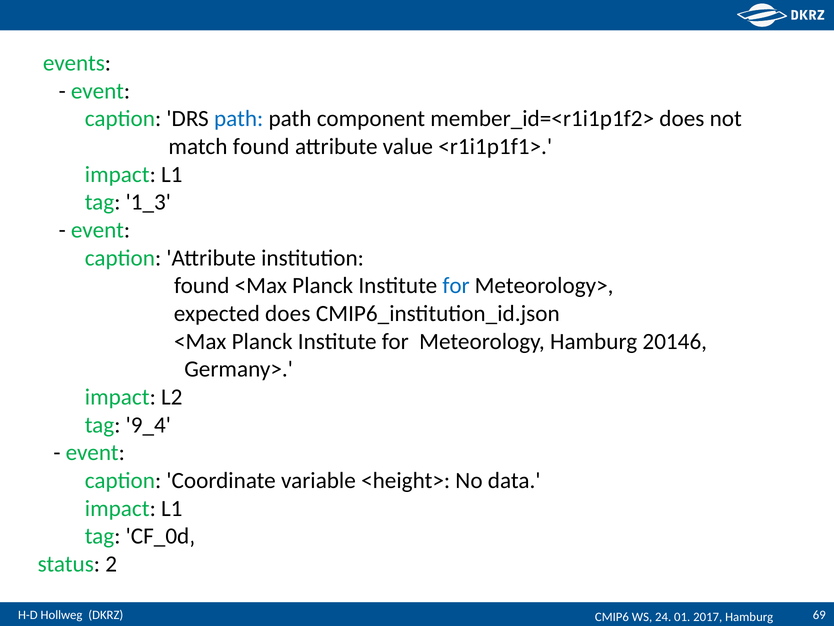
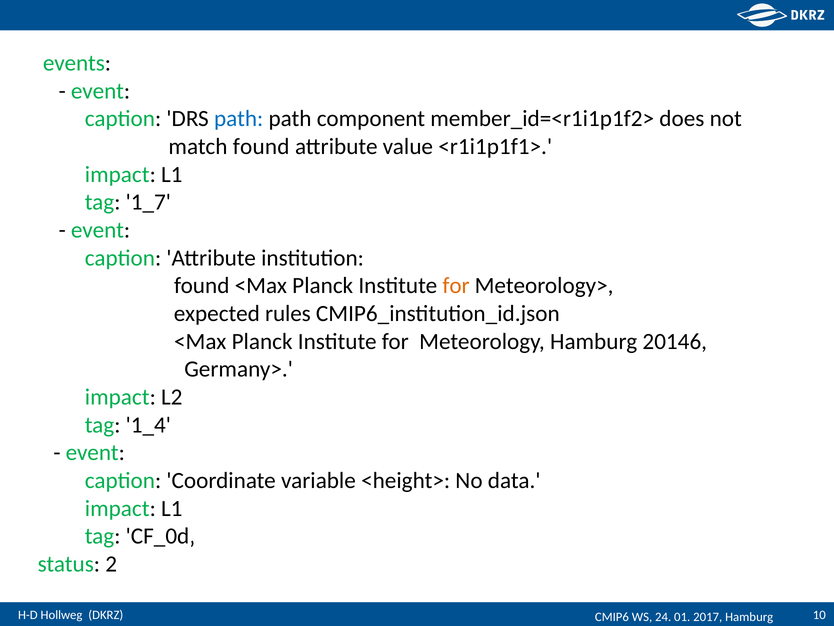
1_3: 1_3 -> 1_7
for at (456, 286) colour: blue -> orange
expected does: does -> rules
9_4: 9_4 -> 1_4
69: 69 -> 10
